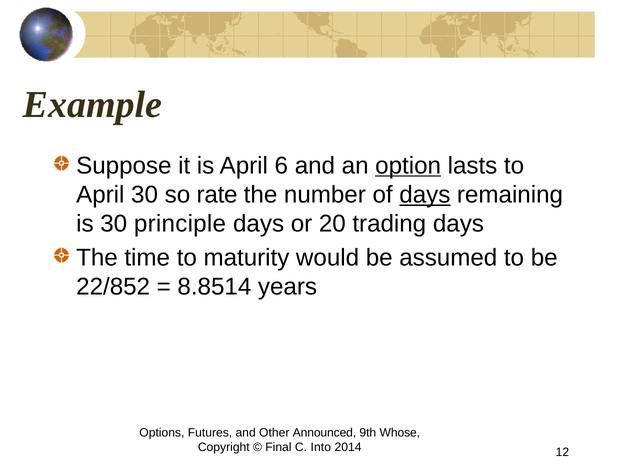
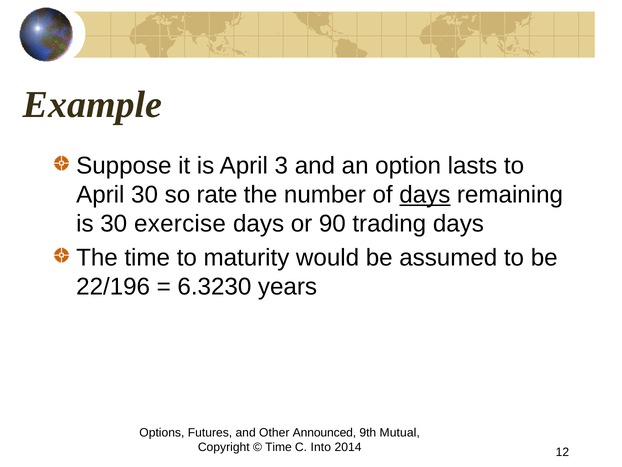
6: 6 -> 3
option underline: present -> none
principle: principle -> exercise
20: 20 -> 90
22/852: 22/852 -> 22/196
8.8514: 8.8514 -> 6.3230
Whose: Whose -> Mutual
Final at (278, 447): Final -> Time
